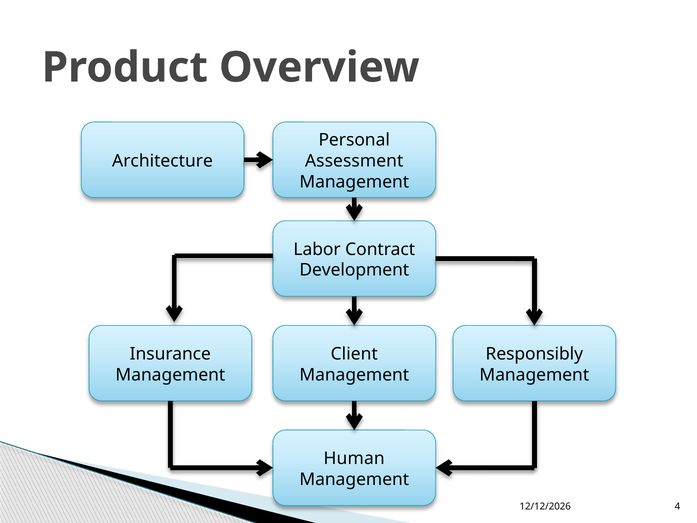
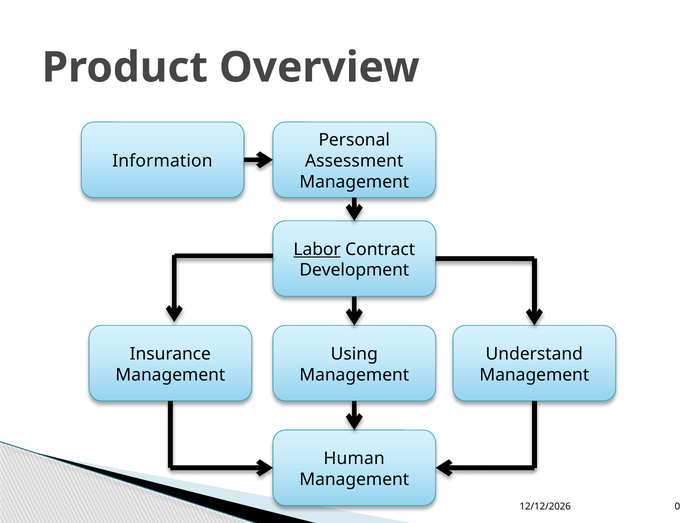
Architecture: Architecture -> Information
Labor underline: none -> present
Client: Client -> Using
Responsibly: Responsibly -> Understand
4: 4 -> 0
